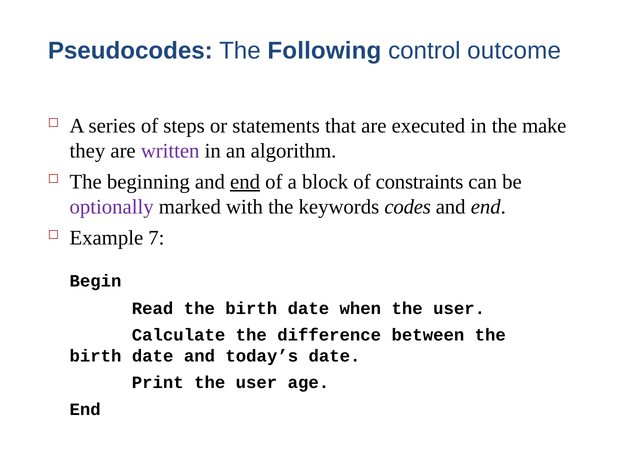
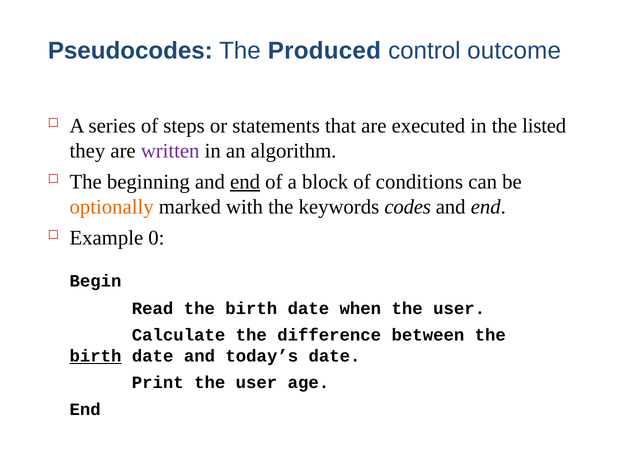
Following: Following -> Produced
make: make -> listed
constraints: constraints -> conditions
optionally colour: purple -> orange
7: 7 -> 0
birth at (96, 356) underline: none -> present
